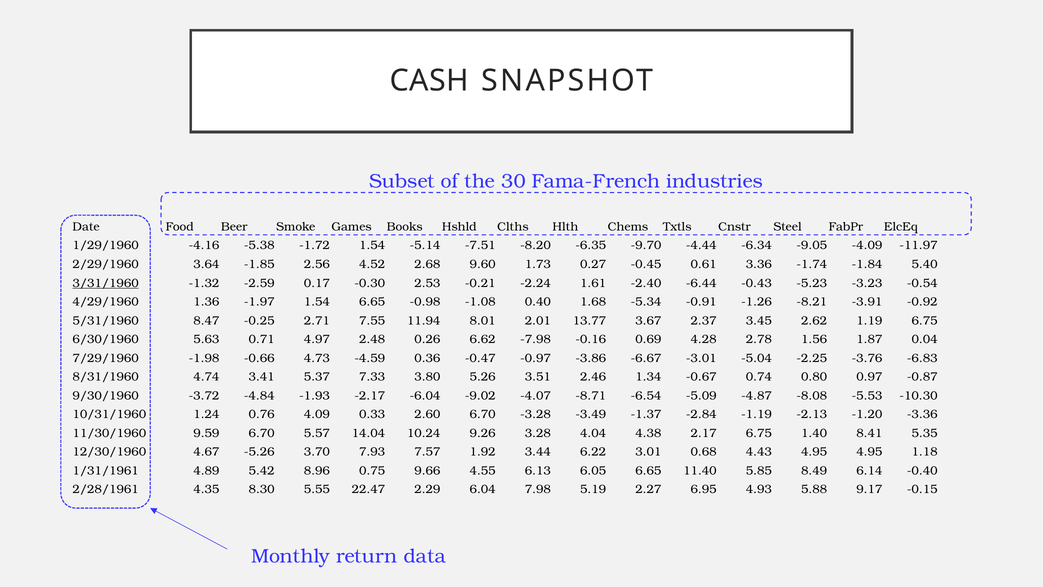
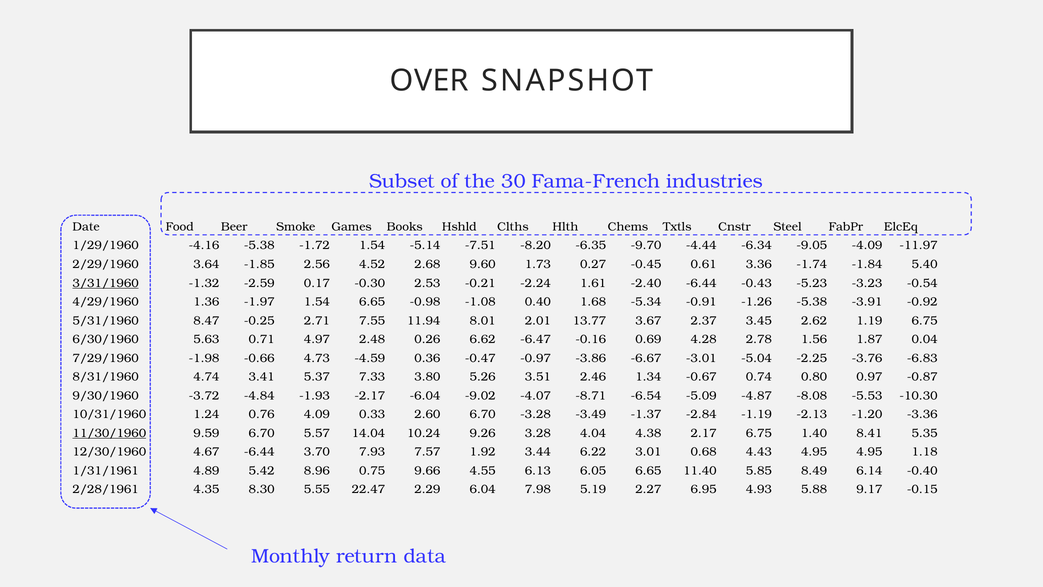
CASH: CASH -> OVER
-1.26 -8.21: -8.21 -> -5.38
-7.98: -7.98 -> -6.47
11/30/1960 underline: none -> present
4.67 -5.26: -5.26 -> -6.44
